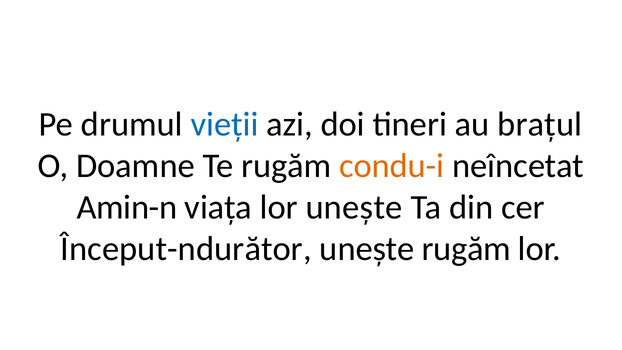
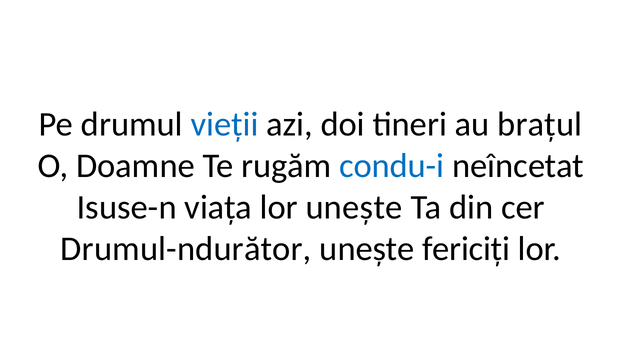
condu-i colour: orange -> blue
Amin-n: Amin-n -> Isuse-n
Început-ndurător: Început-ndurător -> Drumul-ndurător
unește rugăm: rugăm -> fericiți
